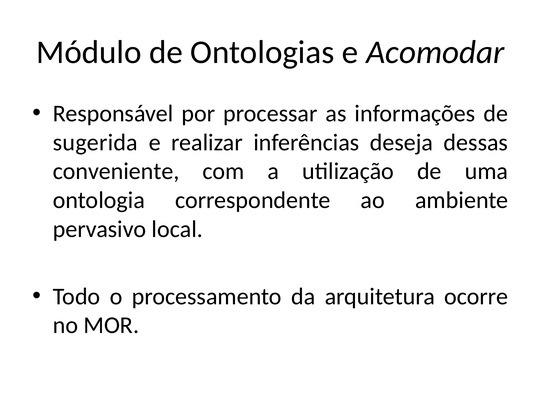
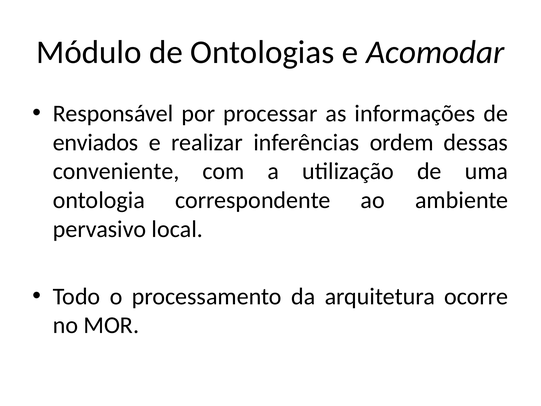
sugerida: sugerida -> enviados
deseja: deseja -> ordem
